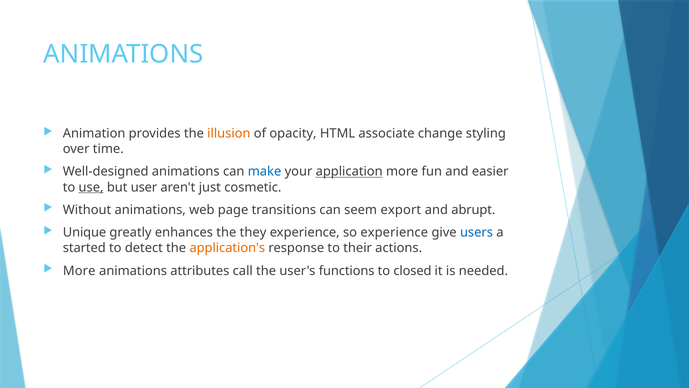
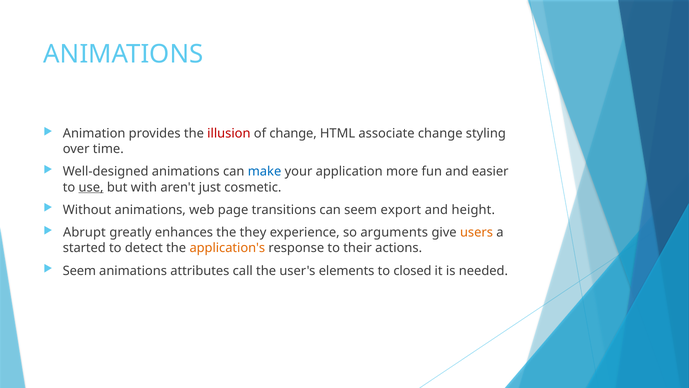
illusion colour: orange -> red
of opacity: opacity -> change
application underline: present -> none
user: user -> with
abrupt: abrupt -> height
Unique: Unique -> Abrupt
so experience: experience -> arguments
users colour: blue -> orange
More at (79, 271): More -> Seem
functions: functions -> elements
